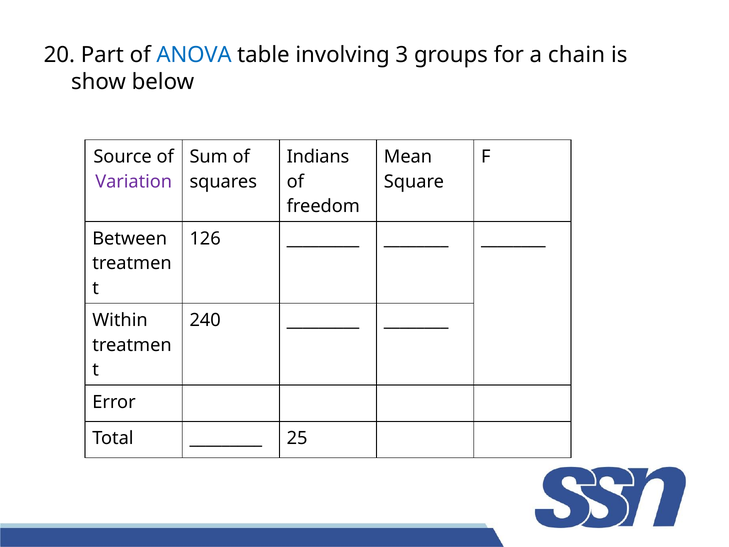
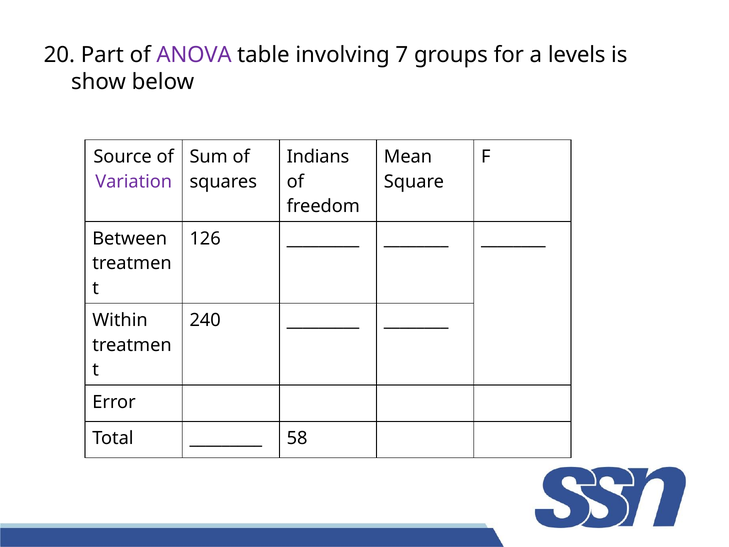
ANOVA colour: blue -> purple
3: 3 -> 7
chain: chain -> levels
25: 25 -> 58
